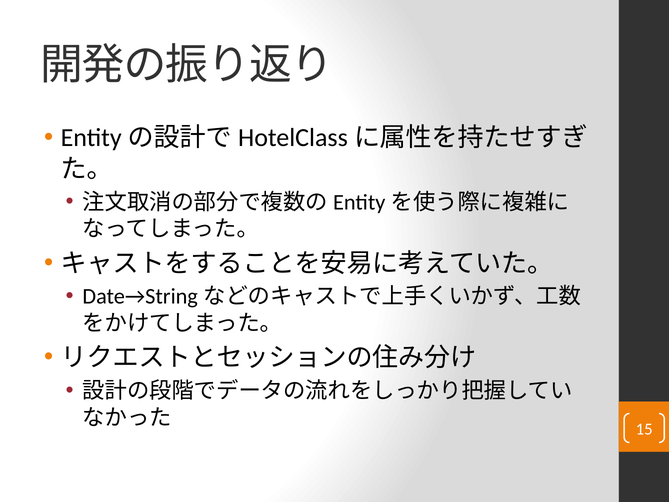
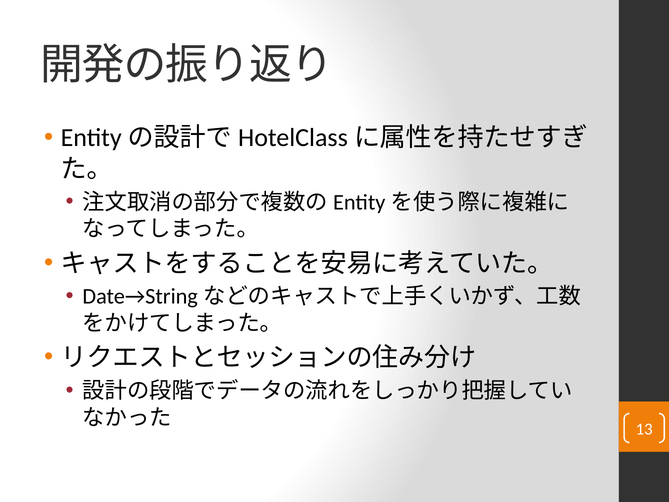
15: 15 -> 13
